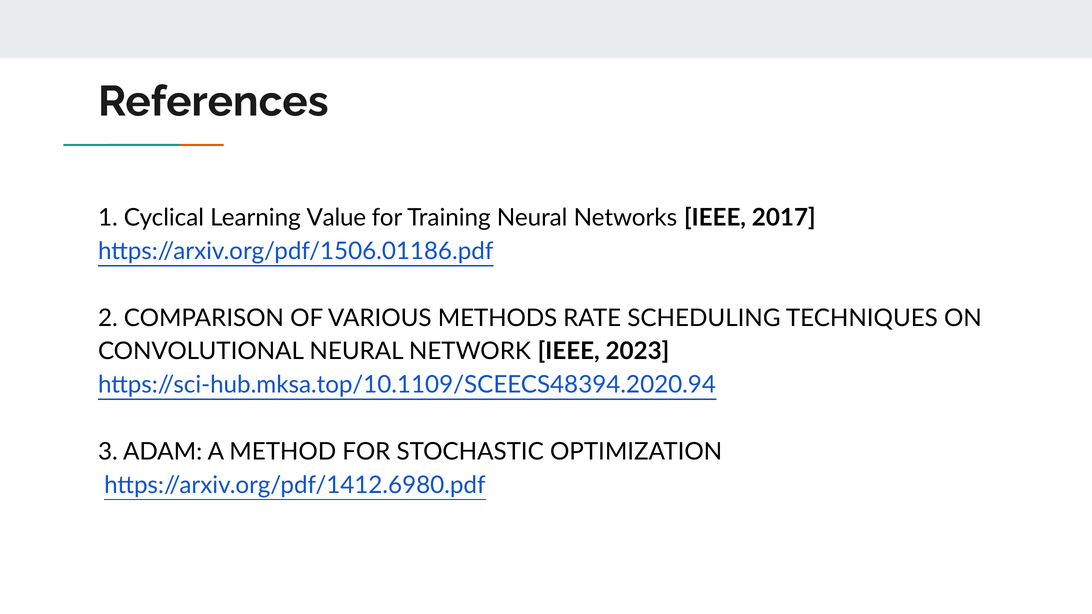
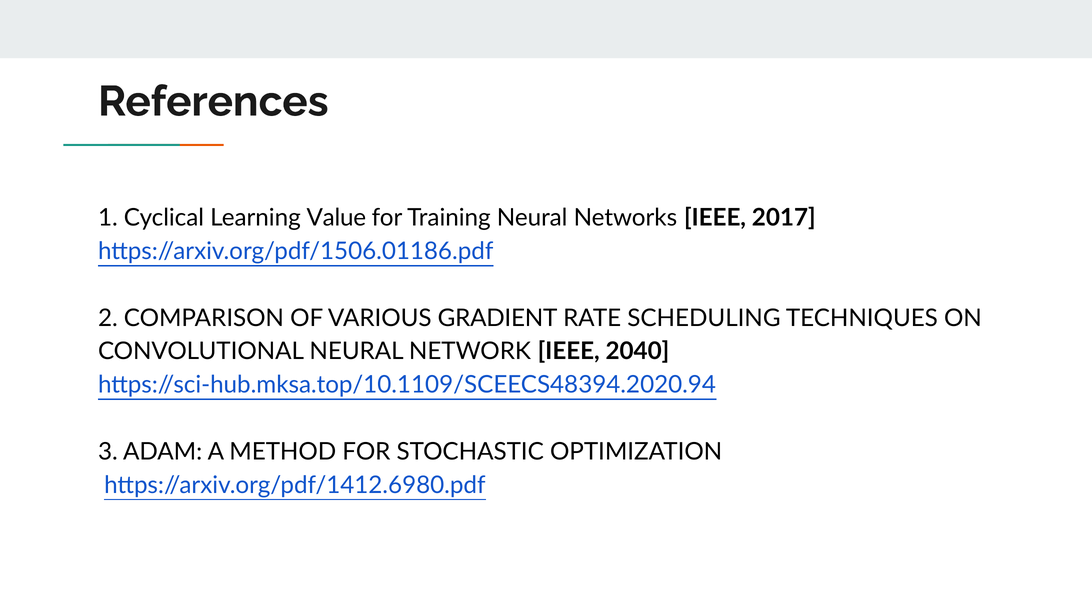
METHODS: METHODS -> GRADIENT
2023: 2023 -> 2040
